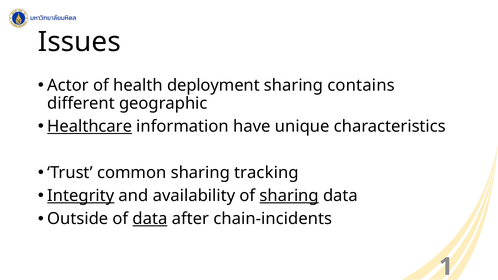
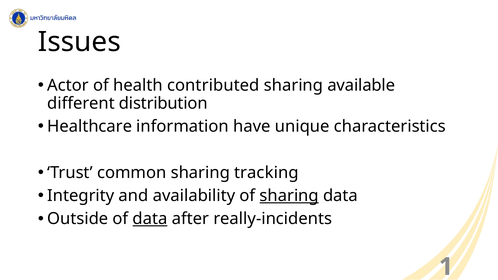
deployment: deployment -> contributed
contains: contains -> available
geographic: geographic -> distribution
Healthcare underline: present -> none
Integrity underline: present -> none
chain-incidents: chain-incidents -> really-incidents
